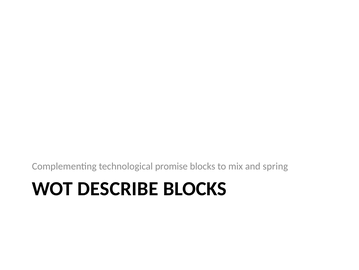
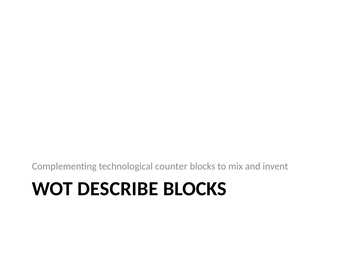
promise: promise -> counter
spring: spring -> invent
